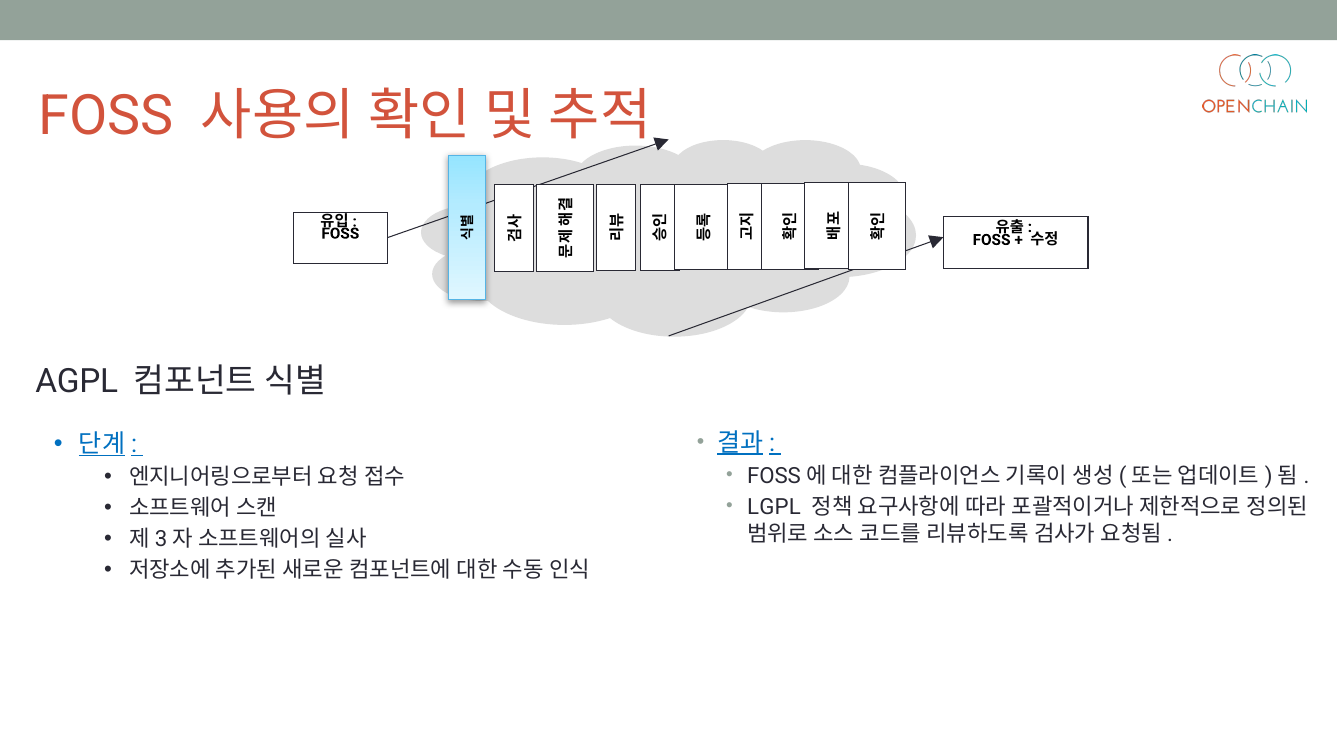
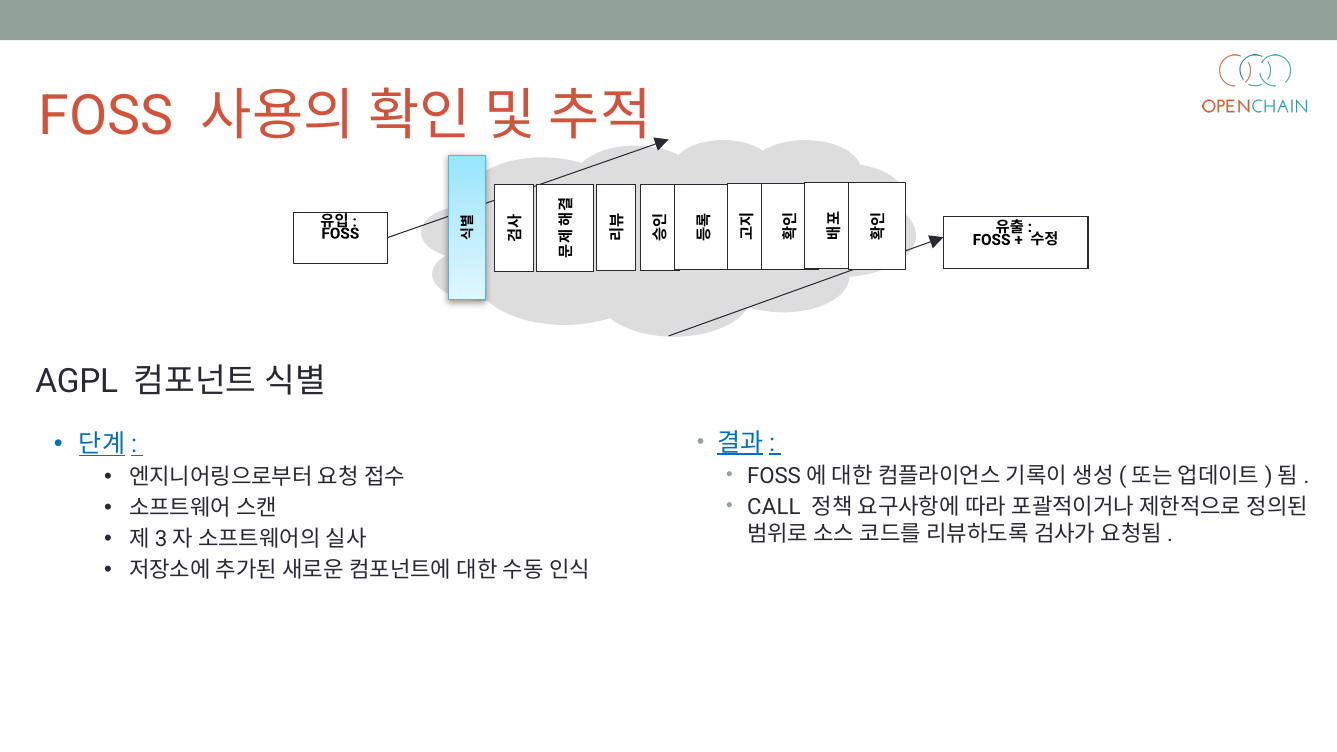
LGPL: LGPL -> CALL
